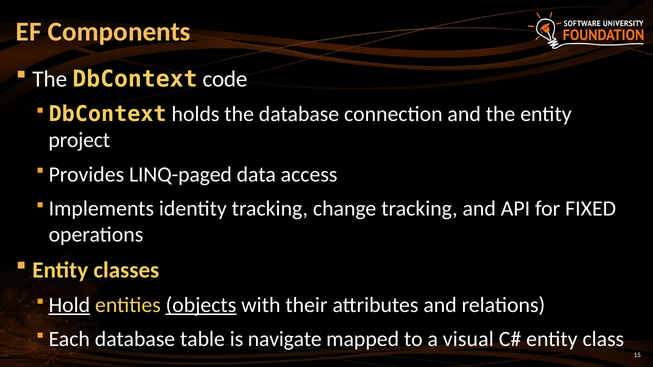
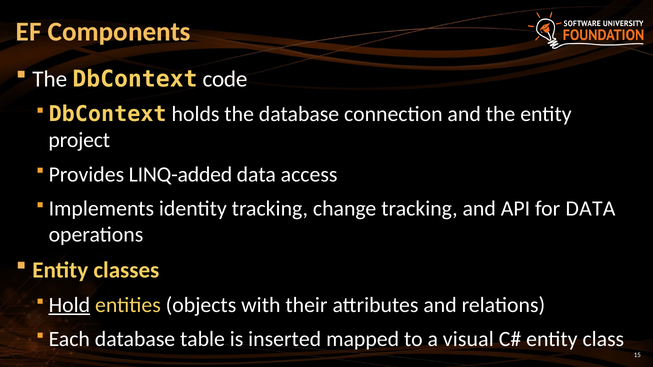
LINQ-paged: LINQ-paged -> LINQ-added
for FIXED: FIXED -> DATA
objects underline: present -> none
navigate: navigate -> inserted
